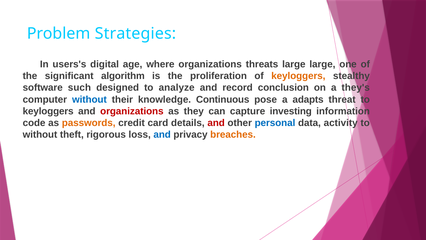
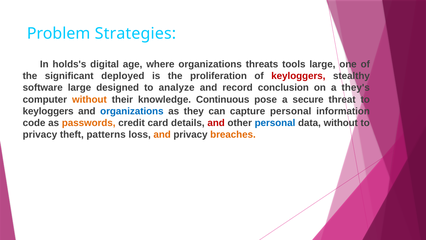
users's: users's -> holds's
threats large: large -> tools
algorithm: algorithm -> deployed
keyloggers at (298, 76) colour: orange -> red
software such: such -> large
without at (89, 99) colour: blue -> orange
adapts: adapts -> secure
organizations at (132, 111) colour: red -> blue
capture investing: investing -> personal
data activity: activity -> without
without at (40, 134): without -> privacy
rigorous: rigorous -> patterns
and at (162, 134) colour: blue -> orange
